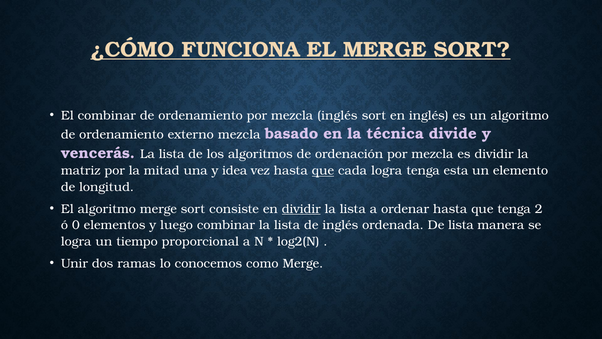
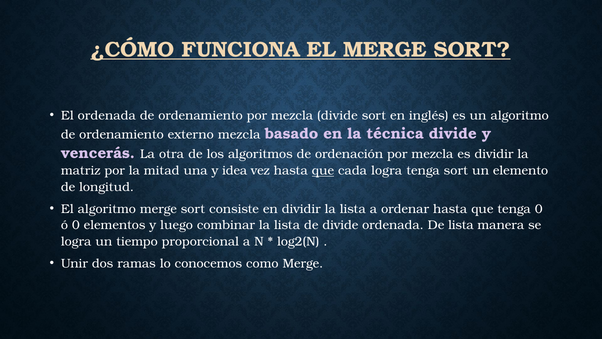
El combinar: combinar -> ordenada
mezcla inglés: inglés -> divide
vencerás La lista: lista -> otra
tenga esta: esta -> sort
dividir at (301, 209) underline: present -> none
tenga 2: 2 -> 0
de inglés: inglés -> divide
